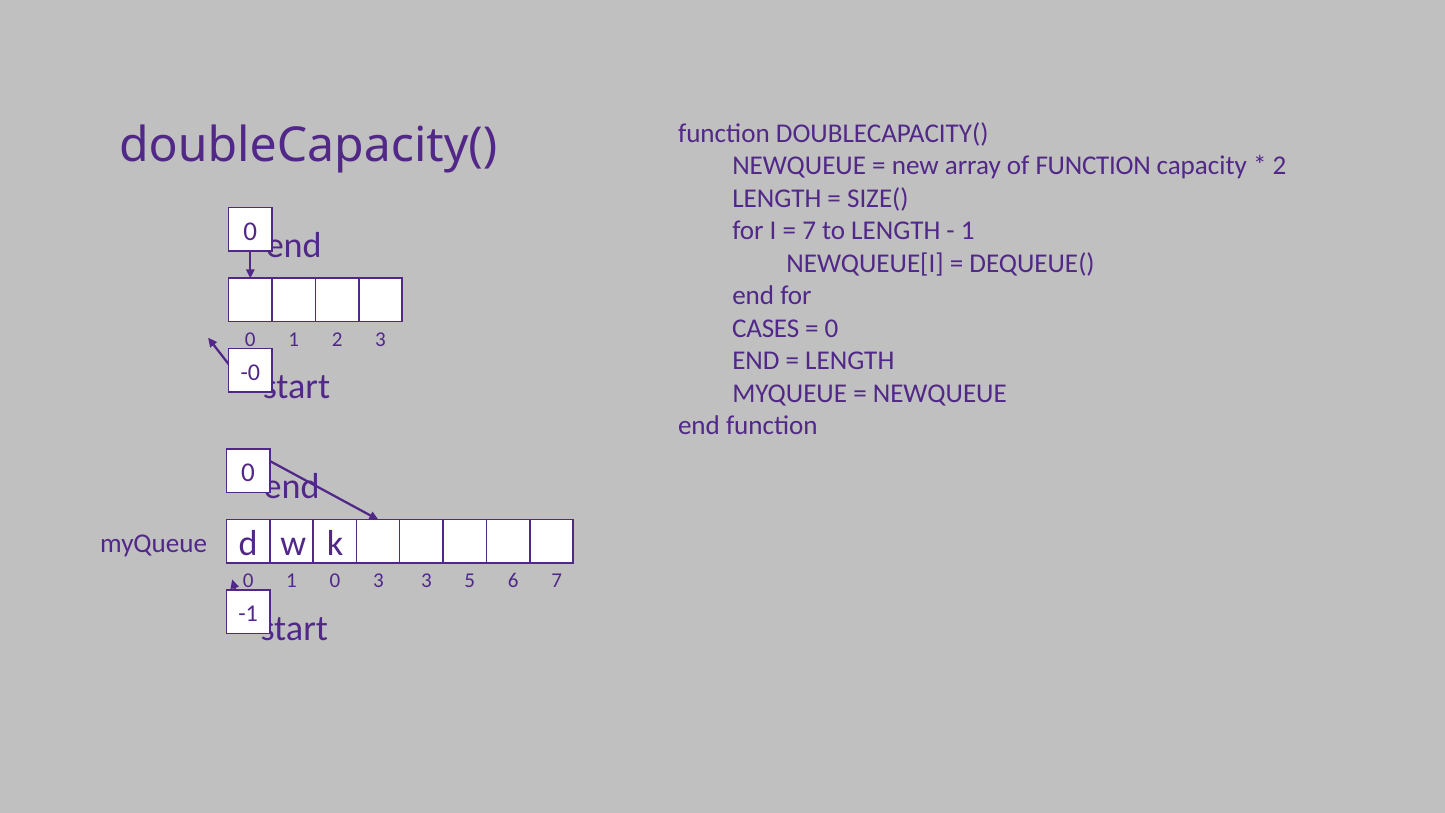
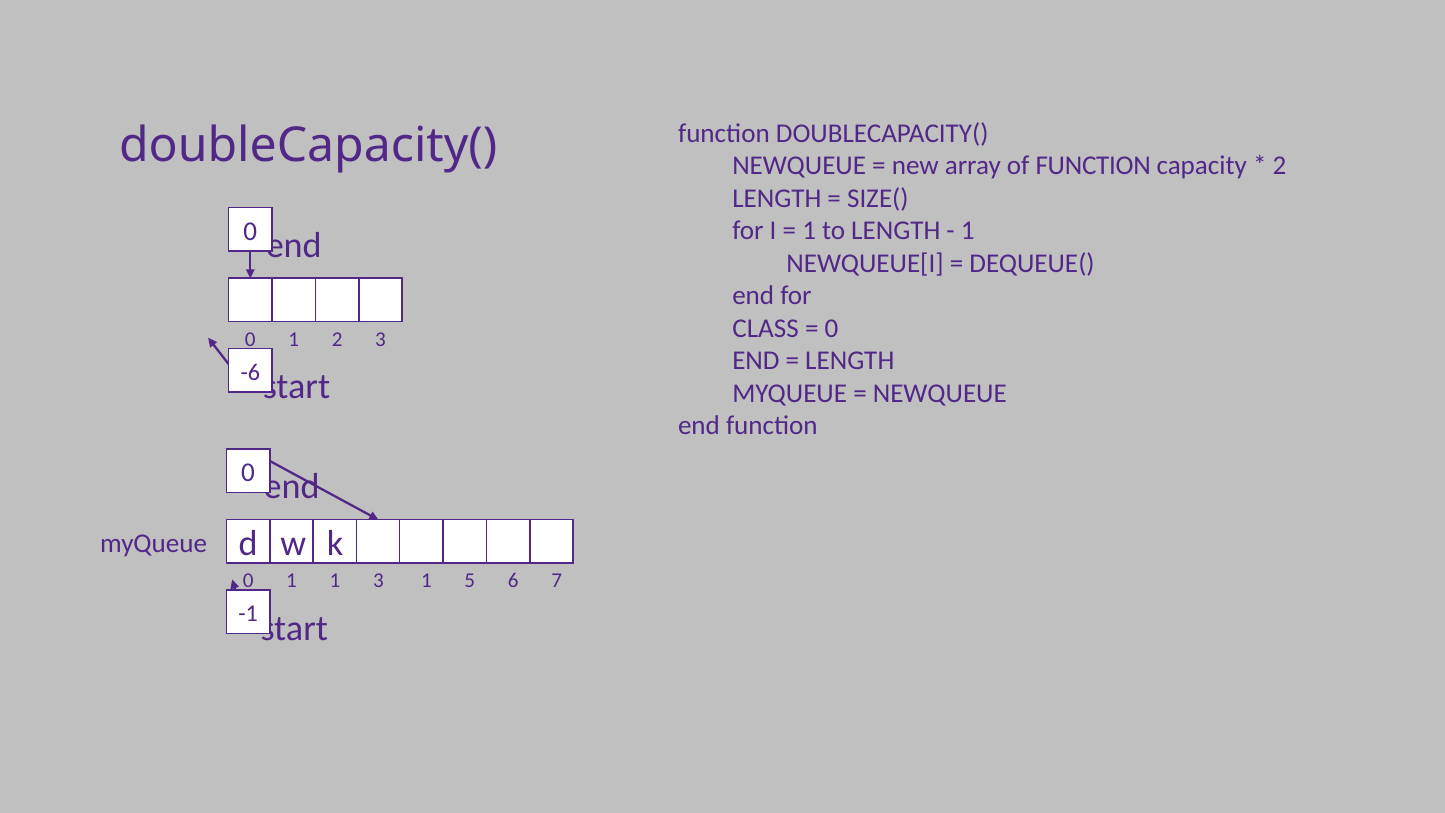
7 at (809, 231): 7 -> 1
CASES: CASES -> CLASS
-0: -0 -> -6
1 0: 0 -> 1
3 3: 3 -> 1
